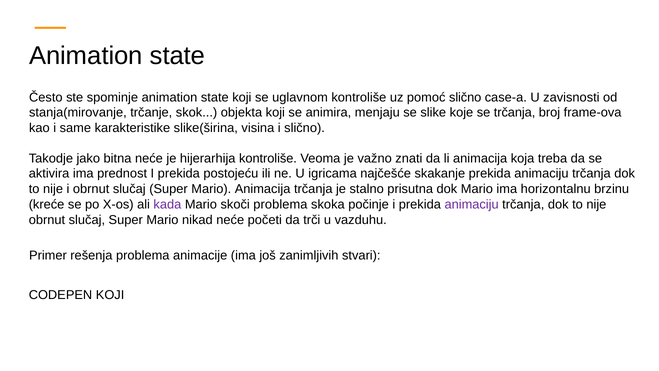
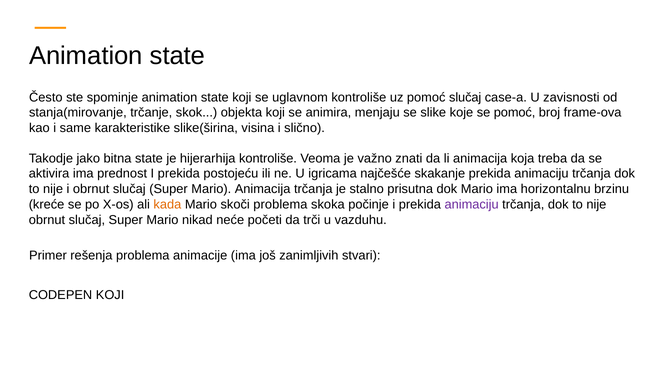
pomoć slično: slično -> slučaj
se trčanja: trčanja -> pomoć
bitna neće: neće -> state
kada colour: purple -> orange
